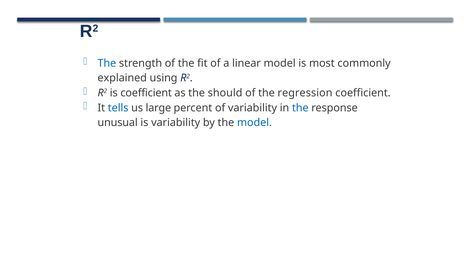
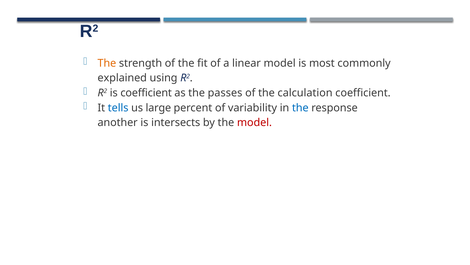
The at (107, 63) colour: blue -> orange
should: should -> passes
regression: regression -> calculation
unusual: unusual -> another
is variability: variability -> intersects
model at (254, 122) colour: blue -> red
